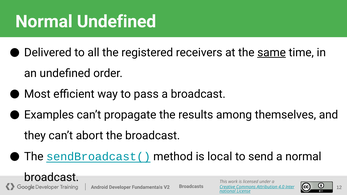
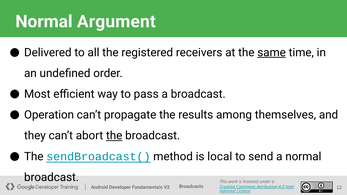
Normal Undefined: Undefined -> Argument
Examples: Examples -> Operation
the at (114, 136) underline: none -> present
